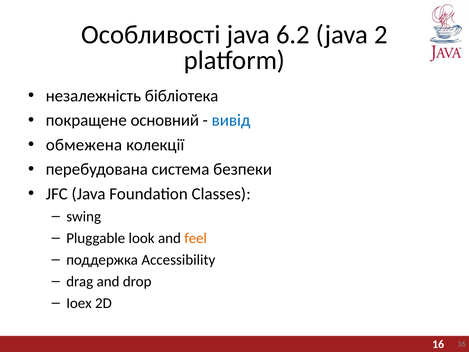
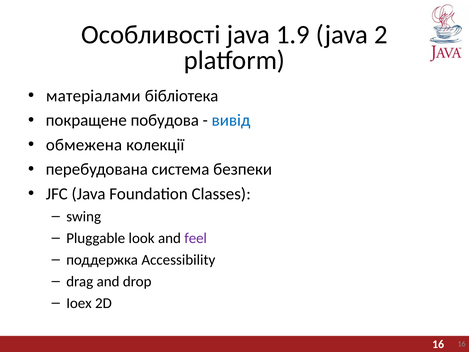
6.2: 6.2 -> 1.9
незалежність: незалежність -> матеріалами
основний: основний -> побудова
feel colour: orange -> purple
